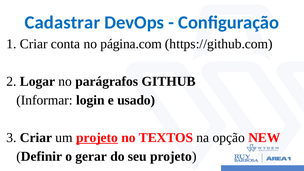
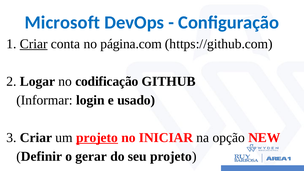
Cadastrar: Cadastrar -> Microsoft
Criar at (34, 44) underline: none -> present
parágrafos: parágrafos -> codificação
TEXTOS: TEXTOS -> INICIAR
